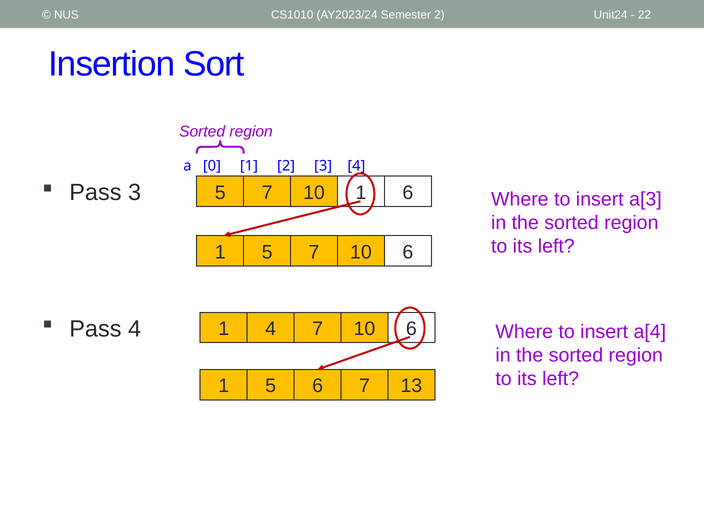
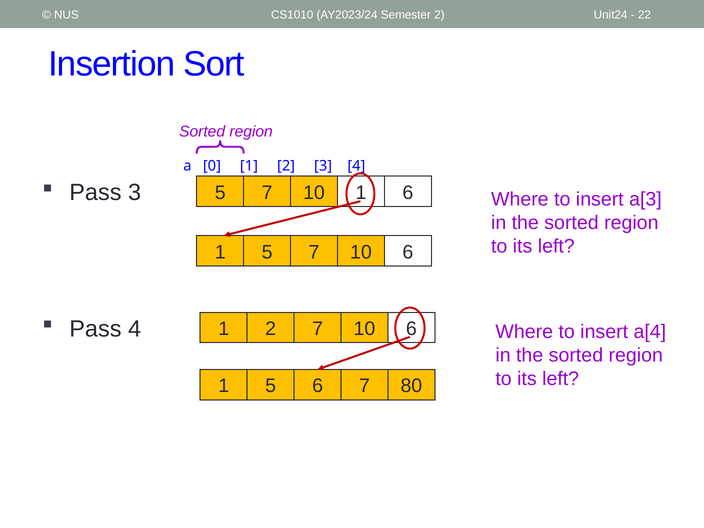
4 at (271, 329): 4 -> 2
13: 13 -> 80
